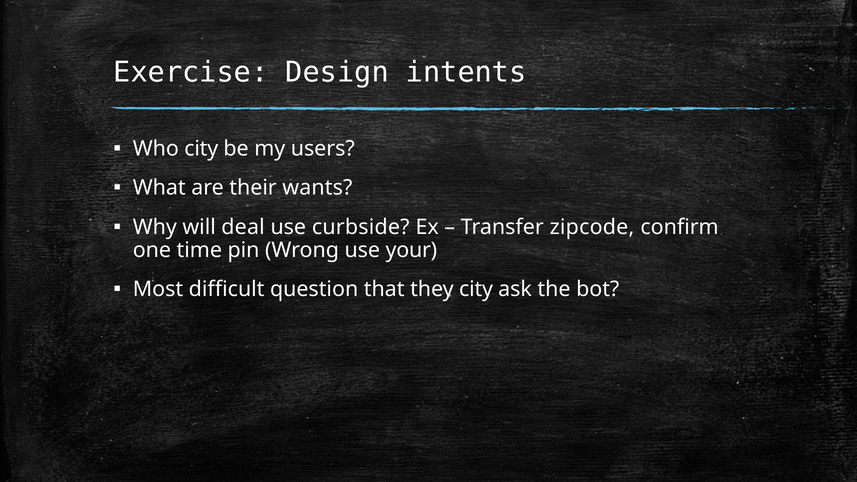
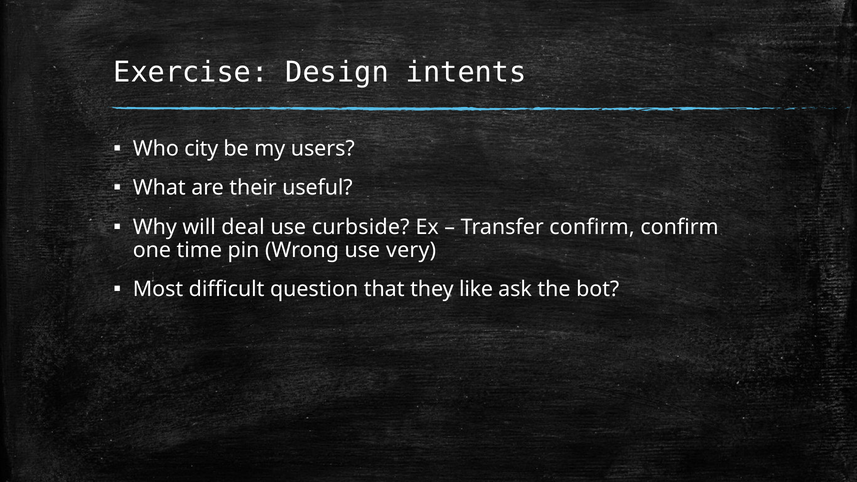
wants: wants -> useful
Transfer zipcode: zipcode -> confirm
your: your -> very
they city: city -> like
